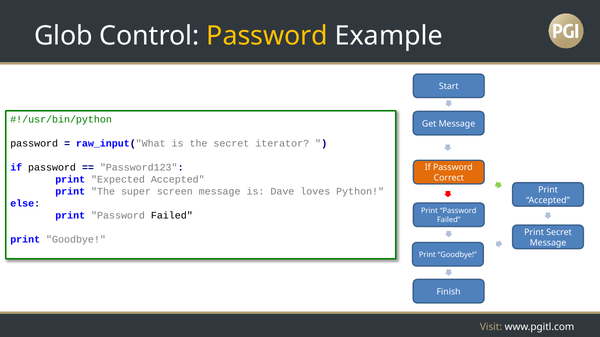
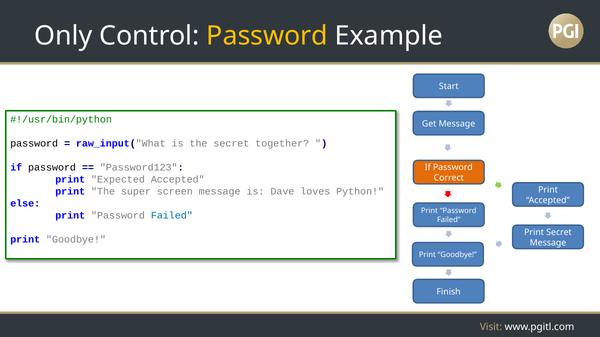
Glob: Glob -> Only
iterator: iterator -> together
Failed at (172, 216) colour: black -> blue
